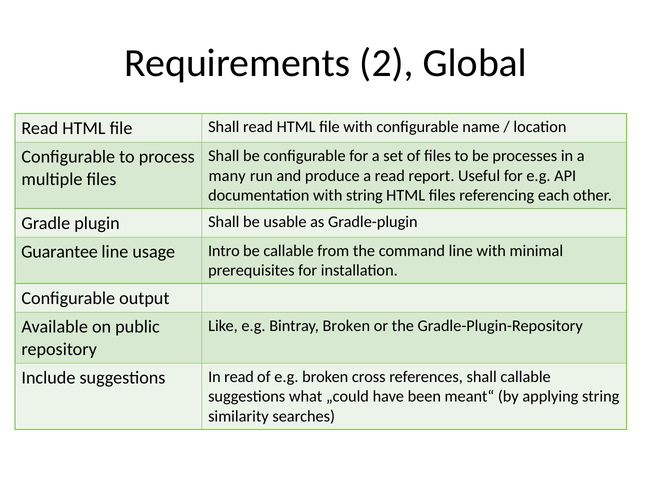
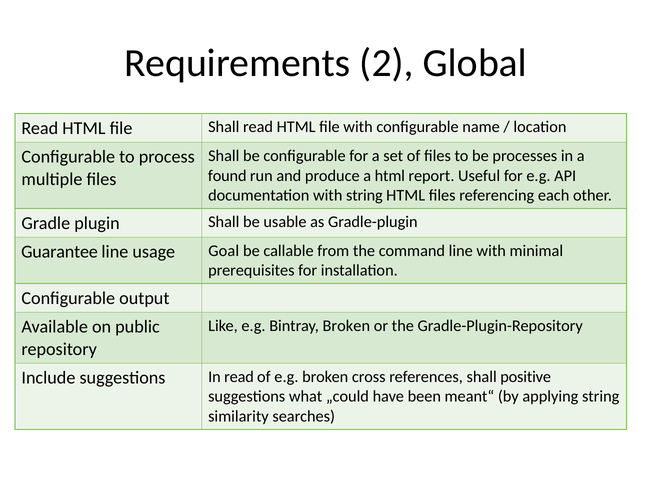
many: many -> found
a read: read -> html
Intro: Intro -> Goal
shall callable: callable -> positive
